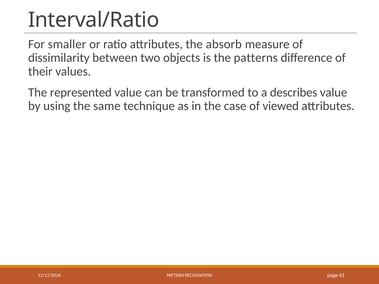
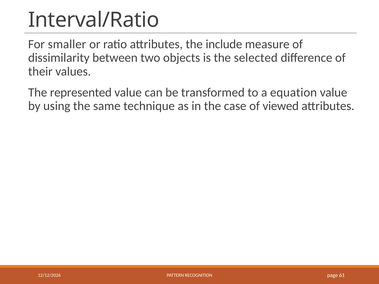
absorb: absorb -> include
patterns: patterns -> selected
describes: describes -> equation
